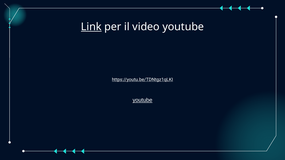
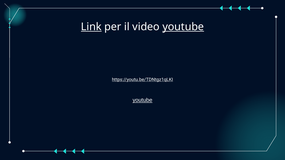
youtube at (183, 27) underline: none -> present
